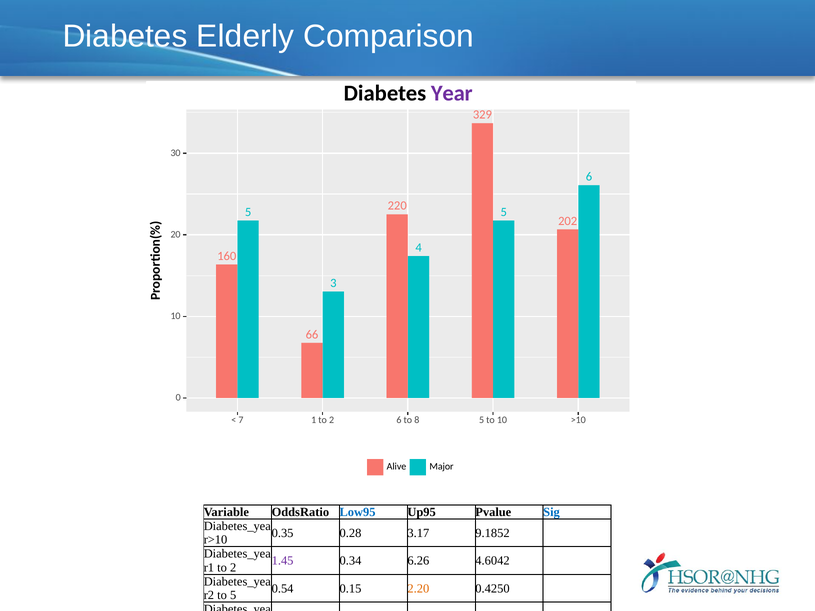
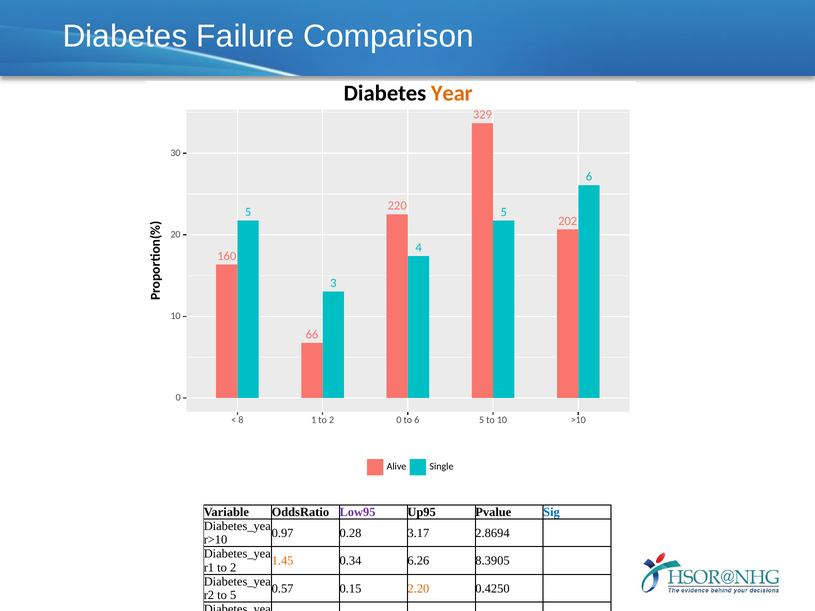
Elderly: Elderly -> Failure
Year colour: purple -> orange
7: 7 -> 8
2 6: 6 -> 0
to 8: 8 -> 6
Major: Major -> Single
Low95 colour: blue -> purple
0.35: 0.35 -> 0.97
9.1852: 9.1852 -> 2.8694
1.45 colour: purple -> orange
4.6042: 4.6042 -> 8.3905
0.54: 0.54 -> 0.57
